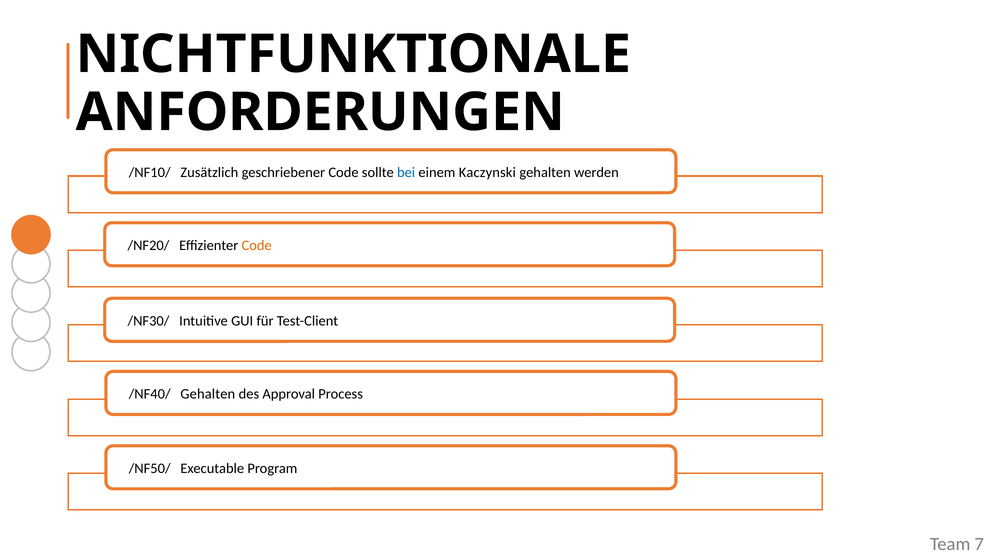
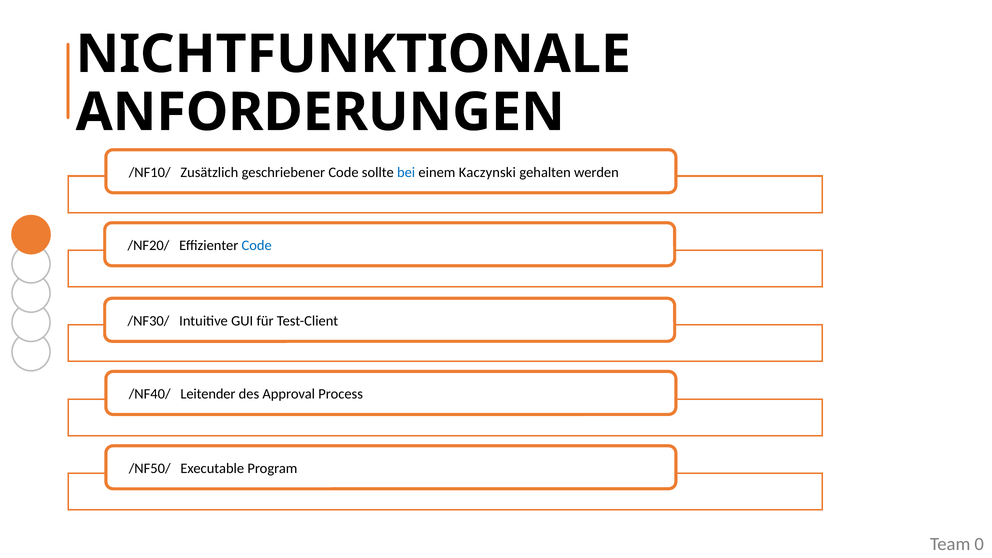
Code at (257, 245) colour: orange -> blue
/NF40/ Gehalten: Gehalten -> Leitender
7: 7 -> 0
